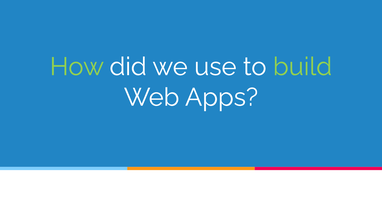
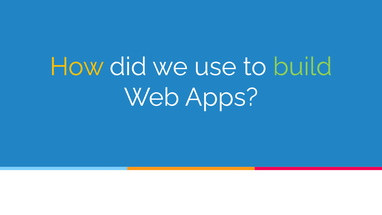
How colour: light green -> yellow
